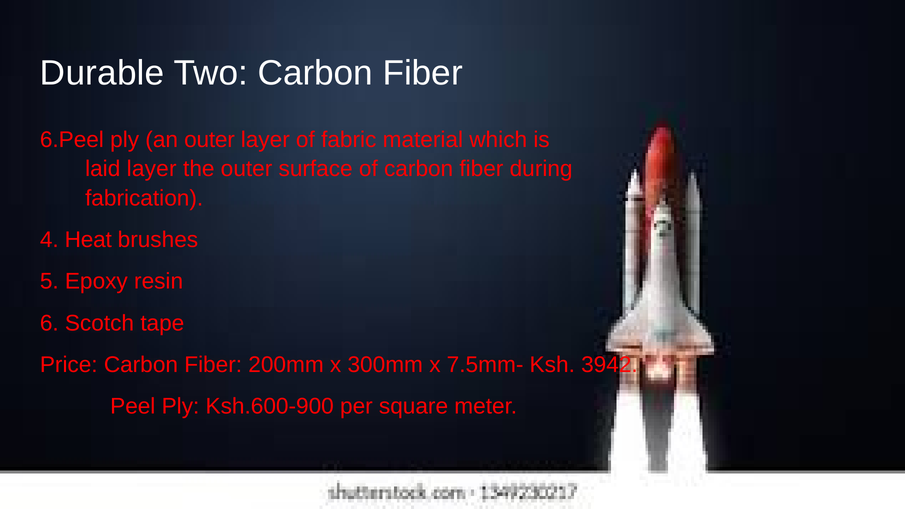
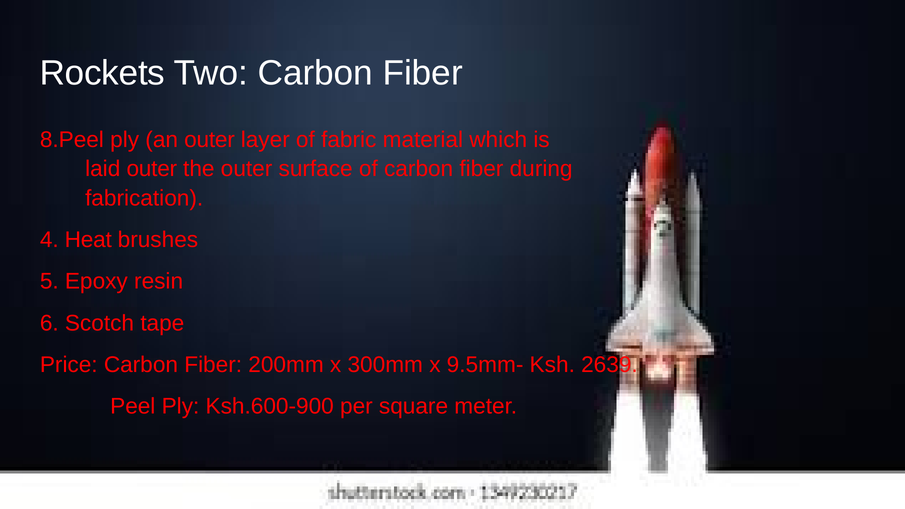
Durable: Durable -> Rockets
6.Peel: 6.Peel -> 8.Peel
laid layer: layer -> outer
7.5mm-: 7.5mm- -> 9.5mm-
3942: 3942 -> 2639
